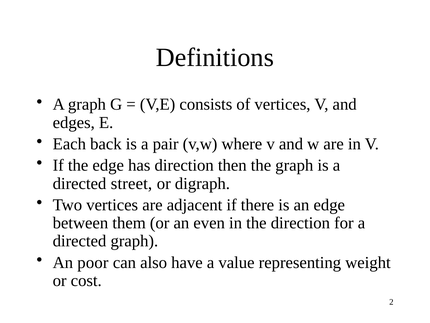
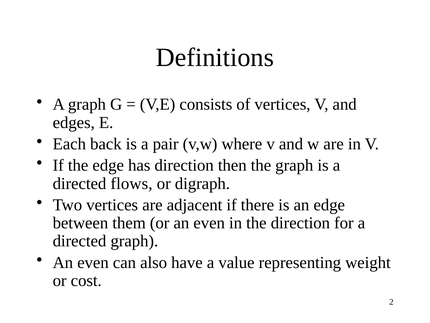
street: street -> flows
poor at (93, 262): poor -> even
